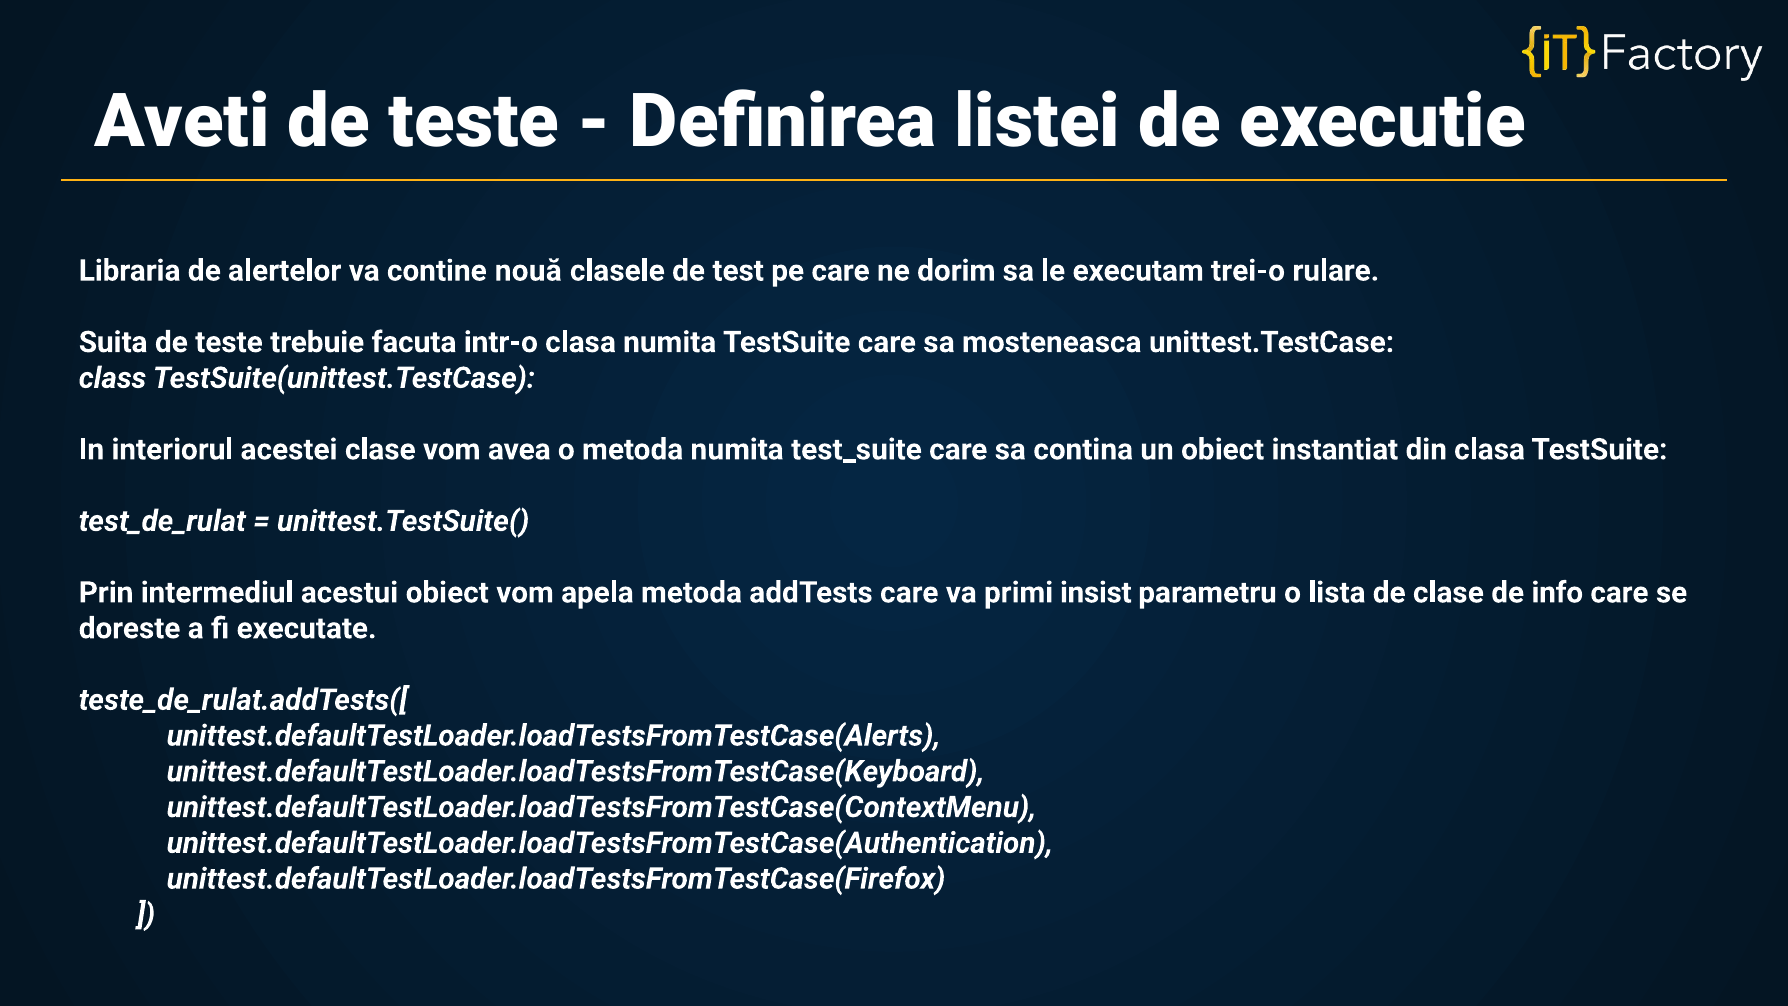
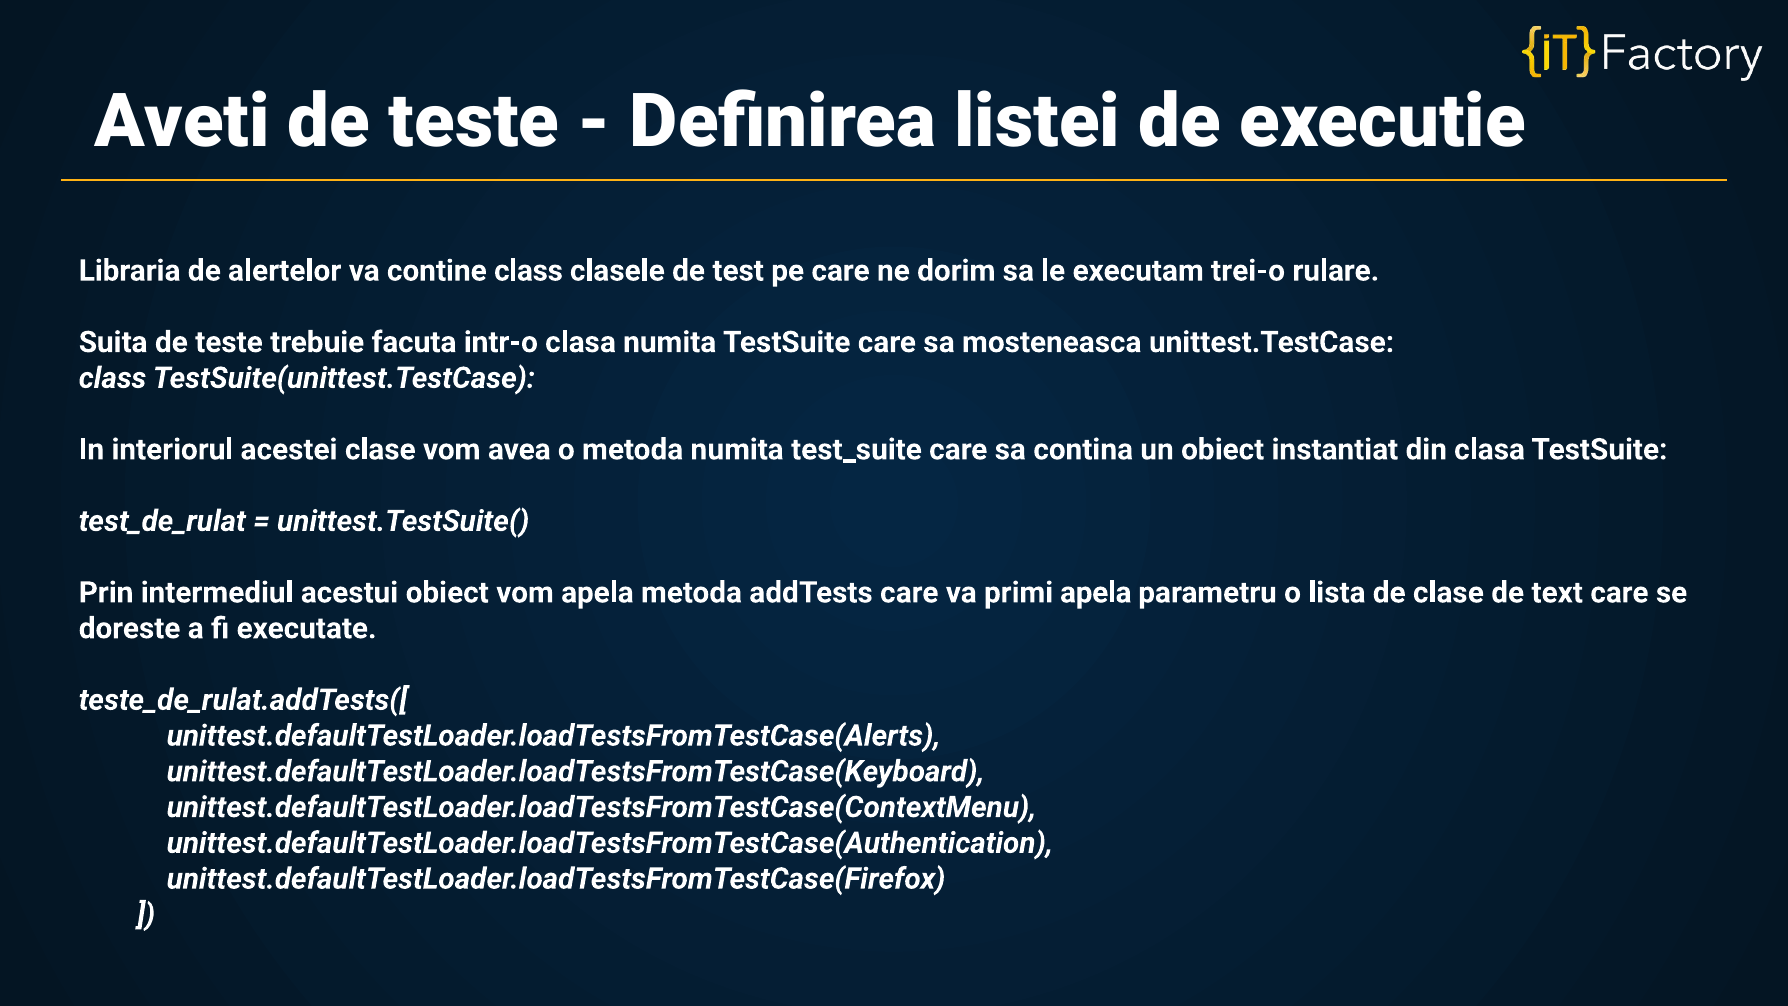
contine nouă: nouă -> class
primi insist: insist -> apela
info: info -> text
